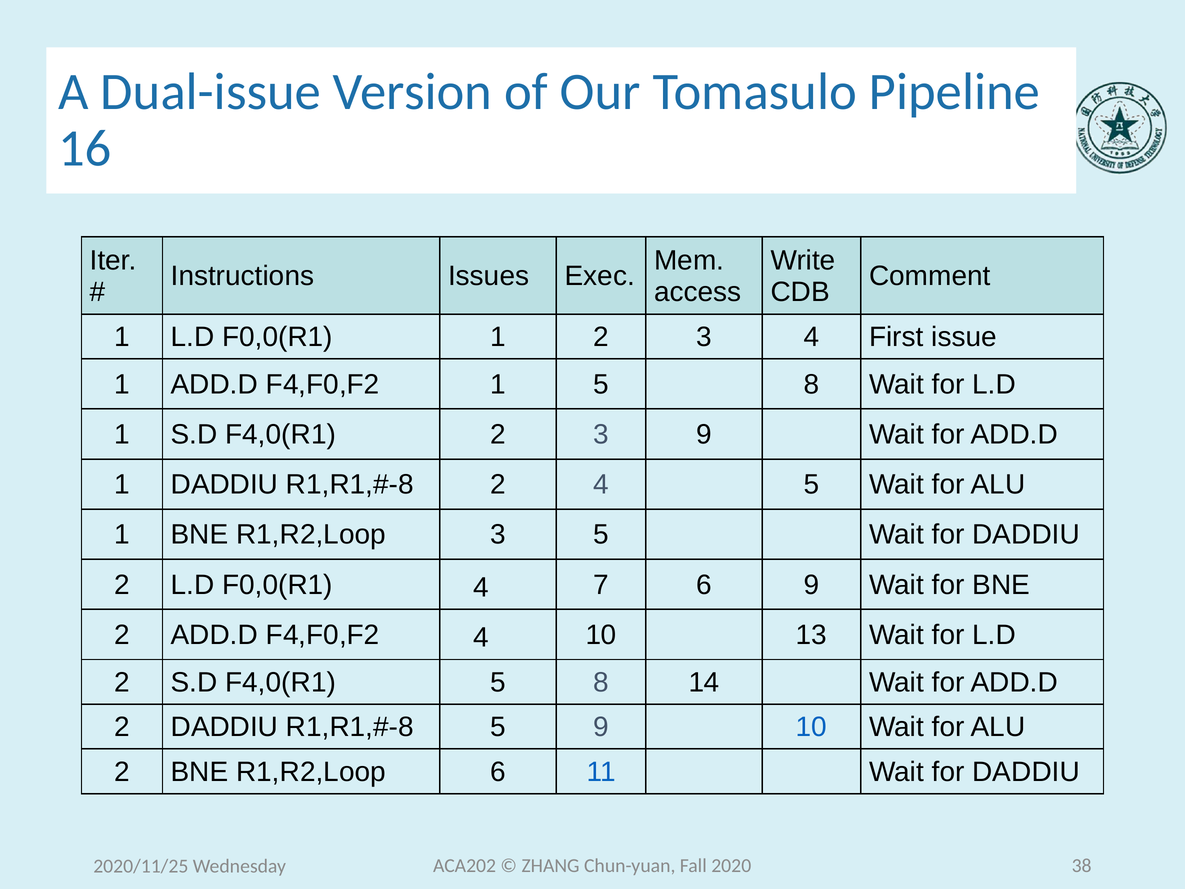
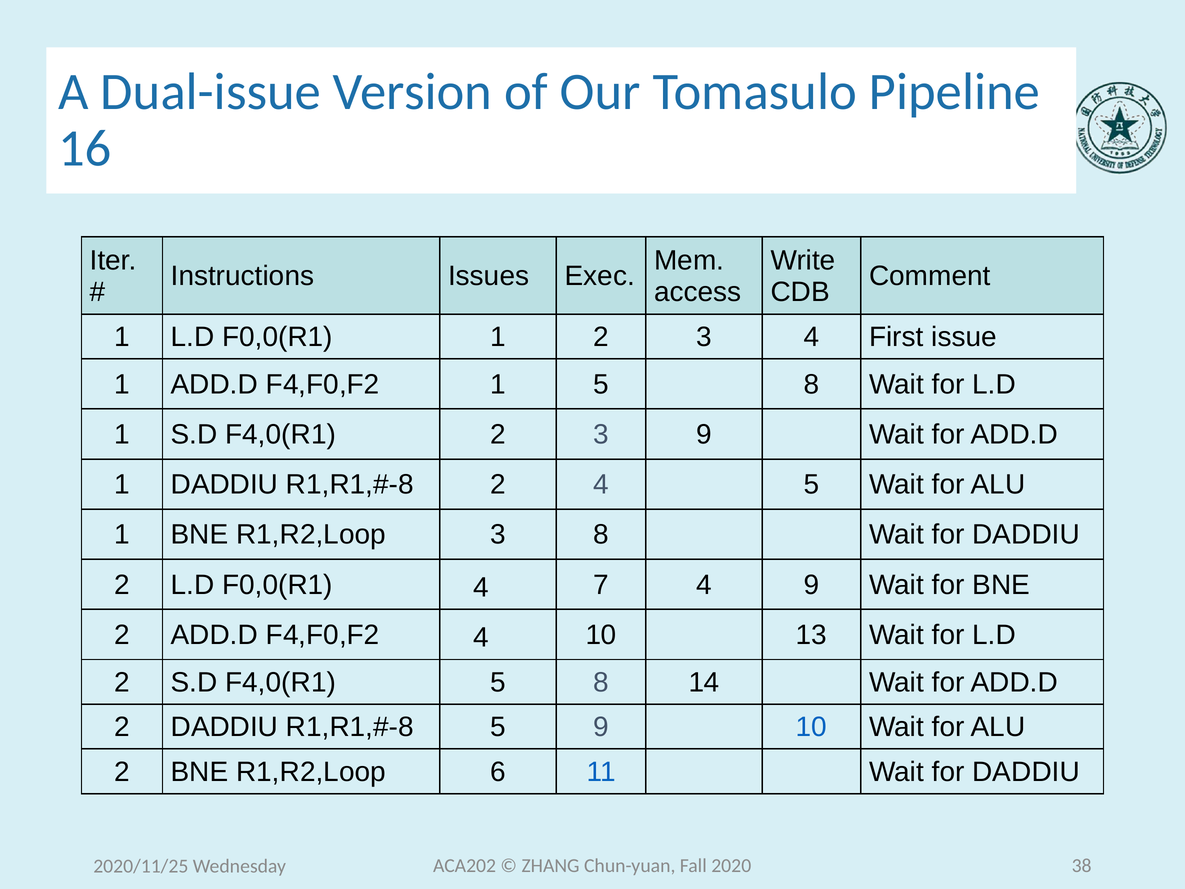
3 5: 5 -> 8
7 6: 6 -> 4
